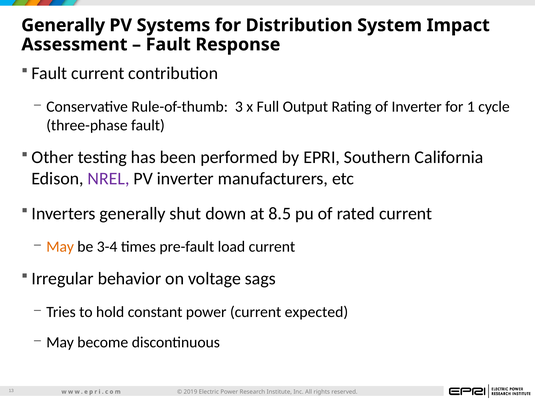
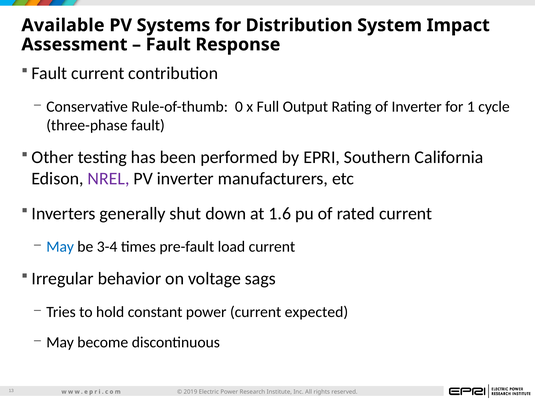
Generally at (63, 25): Generally -> Available
3: 3 -> 0
8.5: 8.5 -> 1.6
May at (60, 247) colour: orange -> blue
